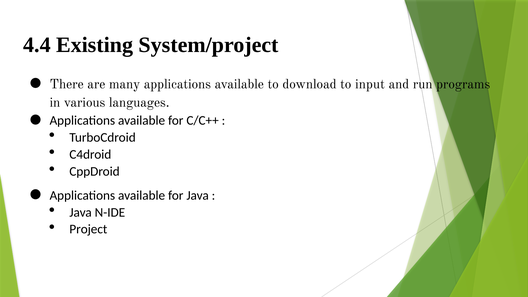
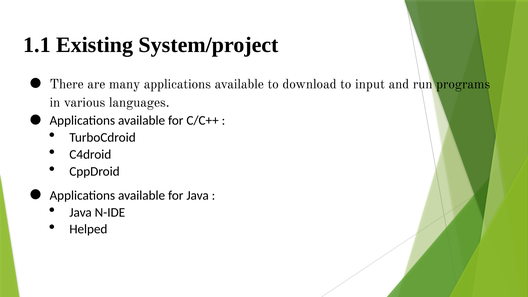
4.4: 4.4 -> 1.1
Project: Project -> Helped
